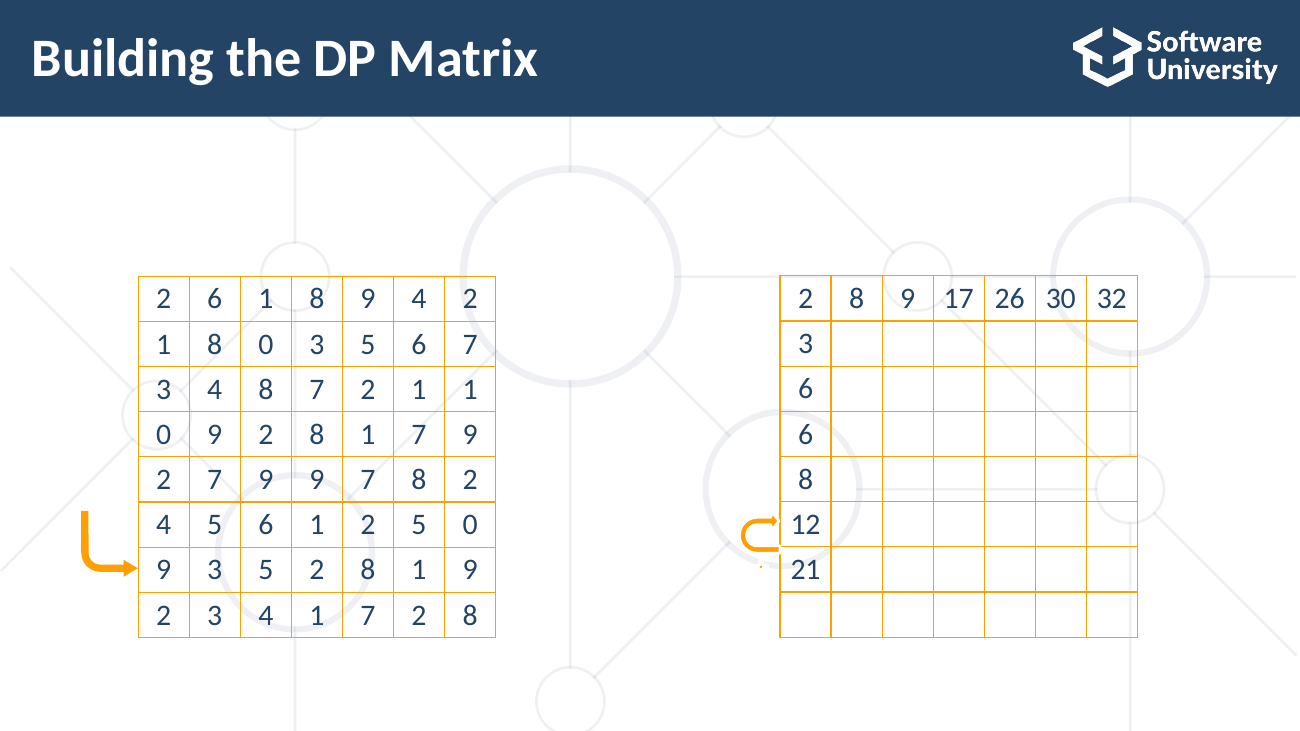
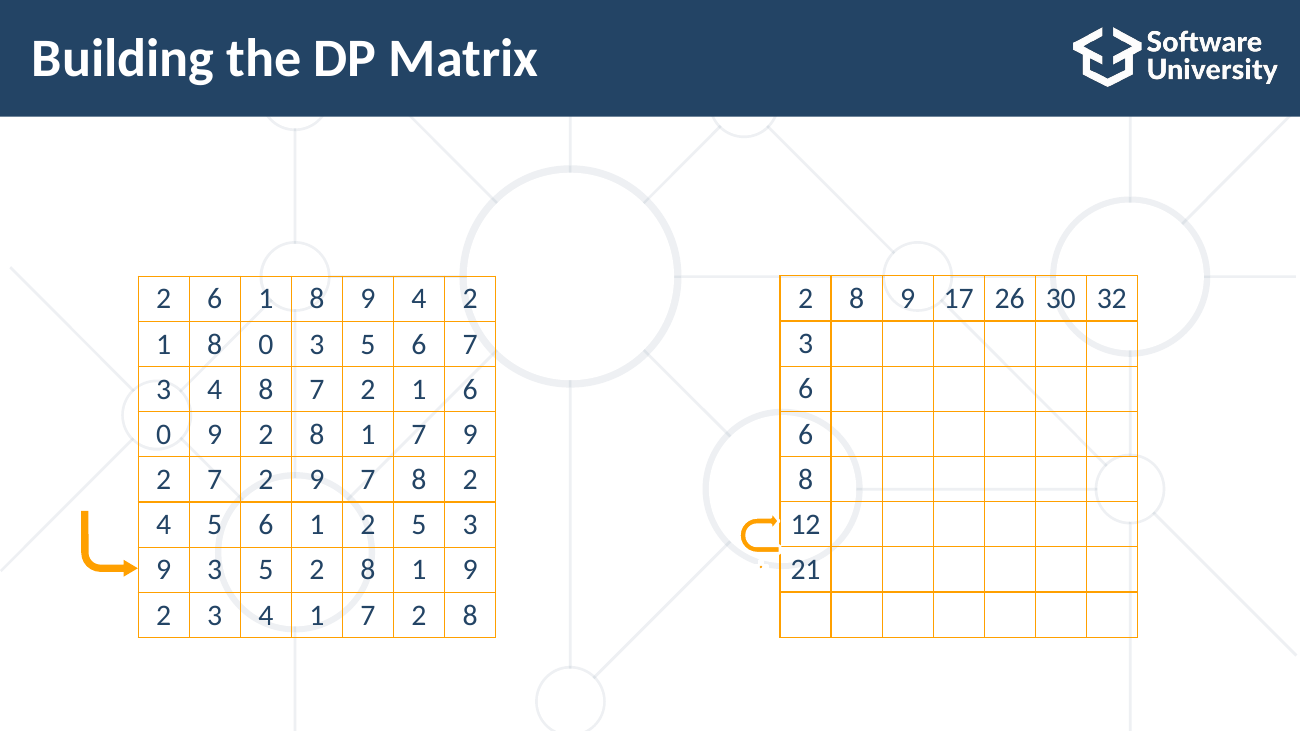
1 1: 1 -> 6
2 7 9: 9 -> 2
5 0: 0 -> 3
